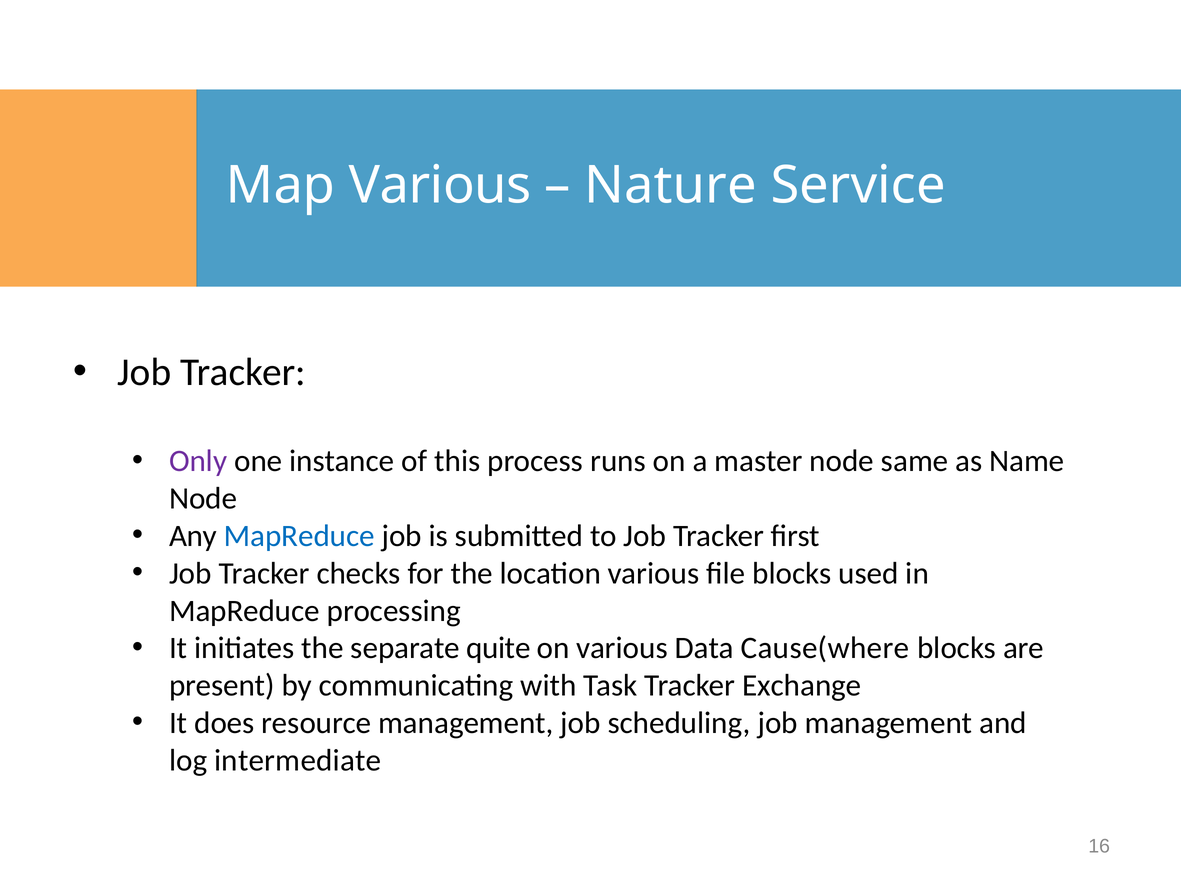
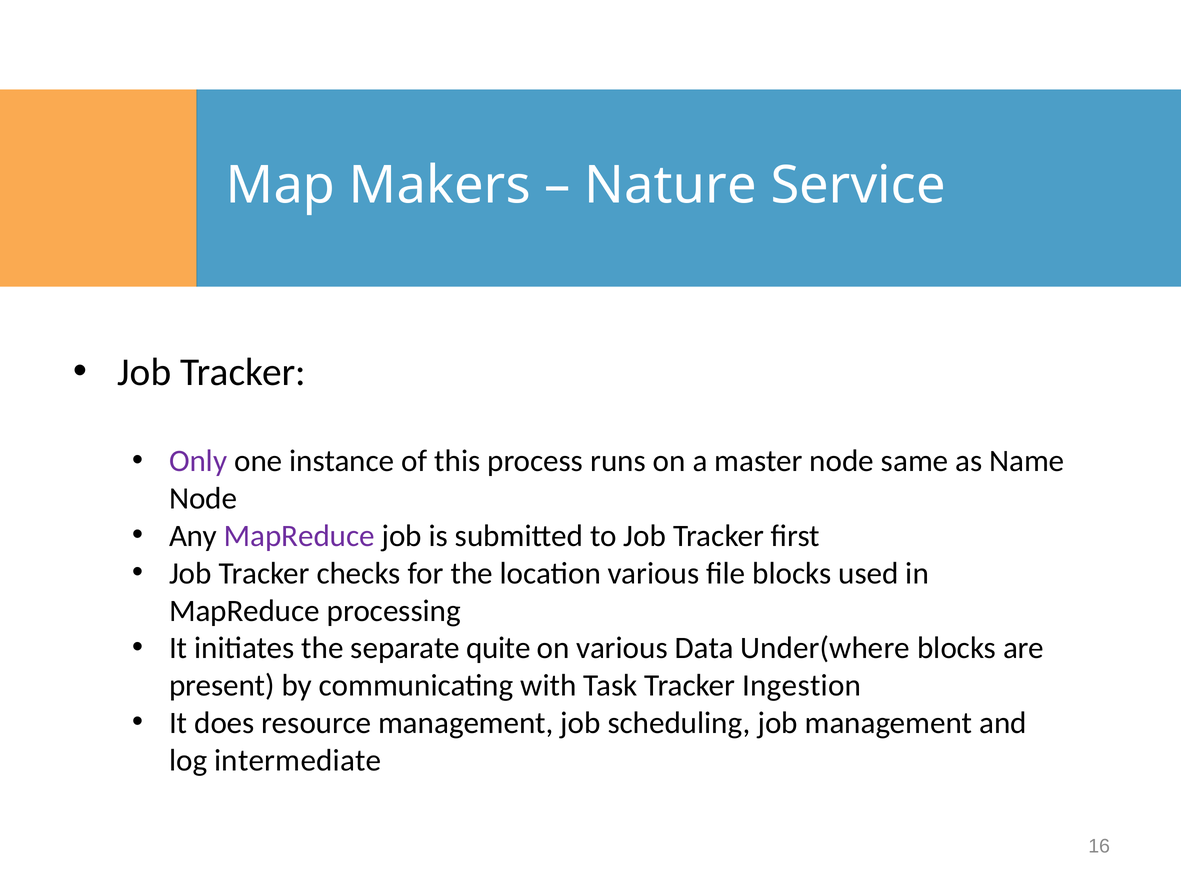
Map Various: Various -> Makers
MapReduce at (299, 536) colour: blue -> purple
Cause(where: Cause(where -> Under(where
Exchange: Exchange -> Ingestion
